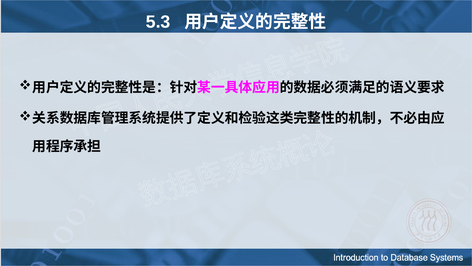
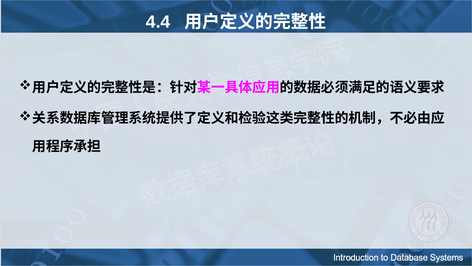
5.3: 5.3 -> 4.4
